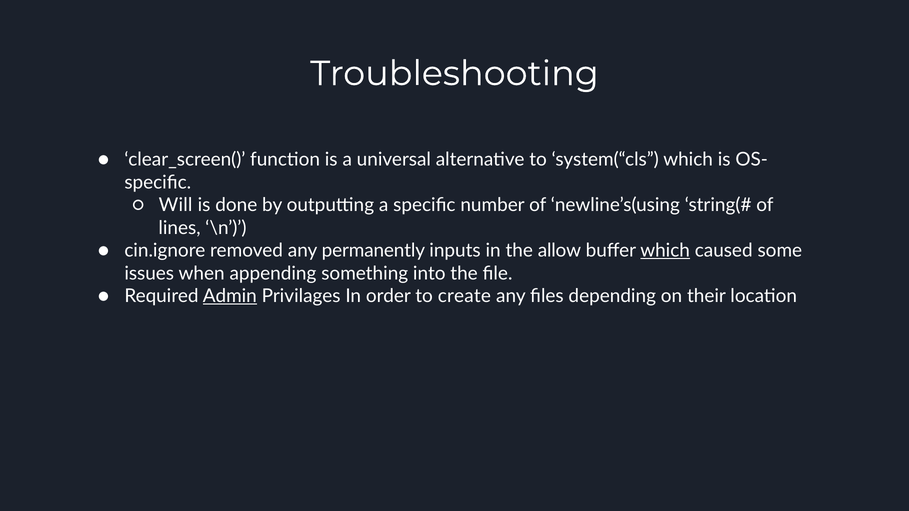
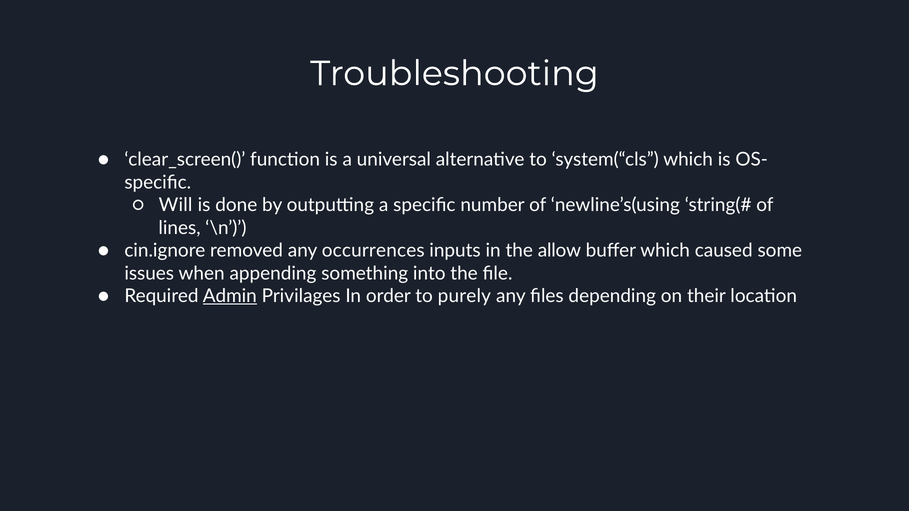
permanently: permanently -> occurrences
which at (665, 251) underline: present -> none
create: create -> purely
